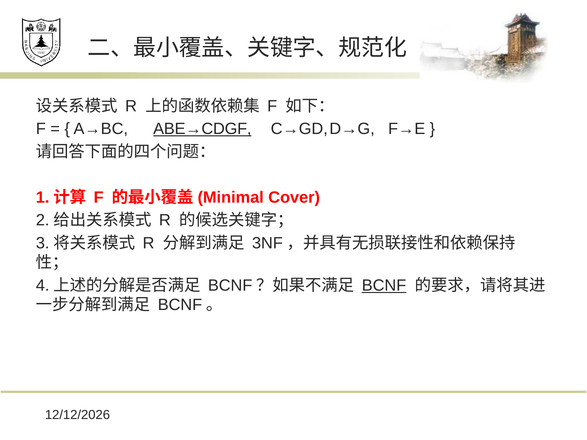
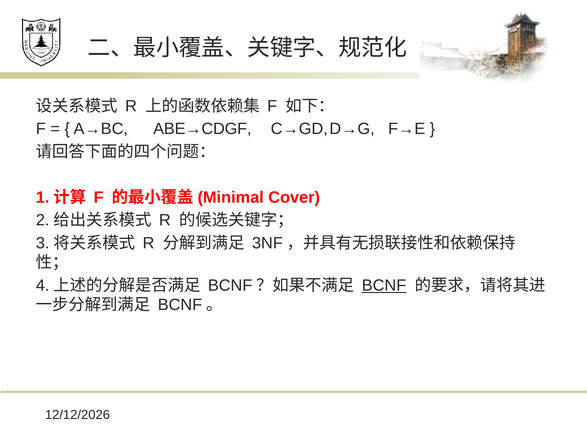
ABE→CDGF underline: present -> none
